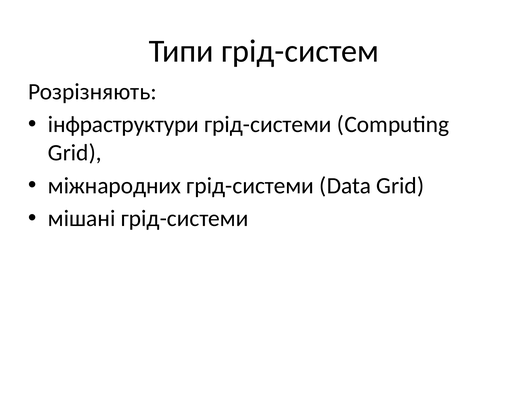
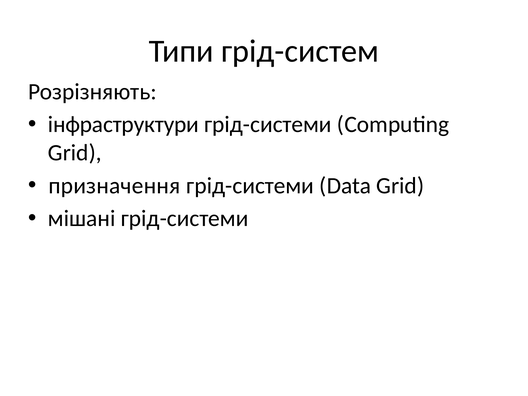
міжнародних: міжнародних -> призначення
